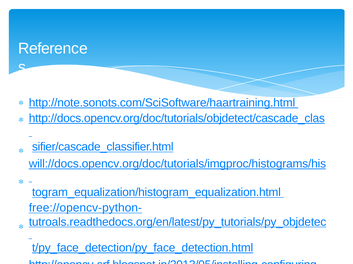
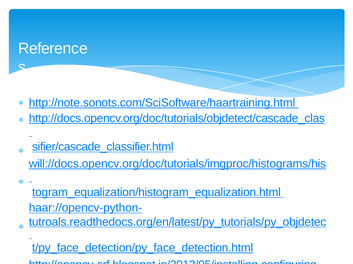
free://opencv-python-: free://opencv-python- -> haar://opencv-python-
